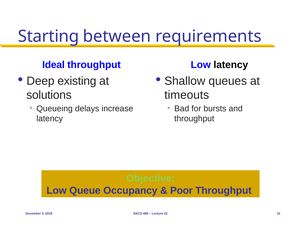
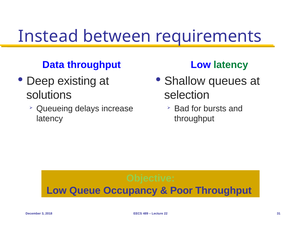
Starting: Starting -> Instead
Ideal: Ideal -> Data
latency at (231, 65) colour: black -> green
timeouts: timeouts -> selection
